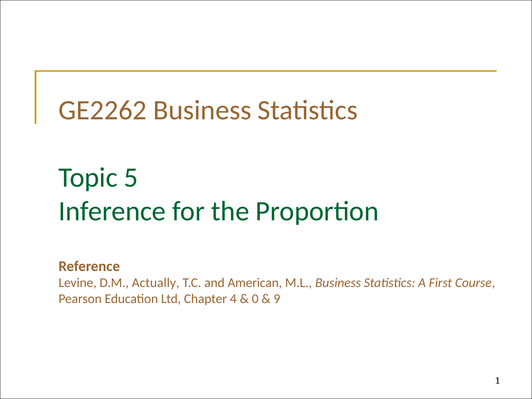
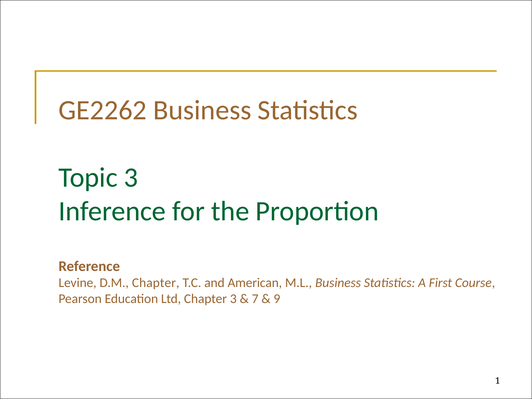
Topic 5: 5 -> 3
D.M Actually: Actually -> Chapter
Chapter 4: 4 -> 3
0: 0 -> 7
